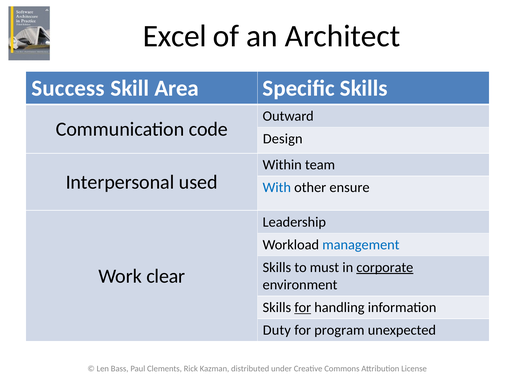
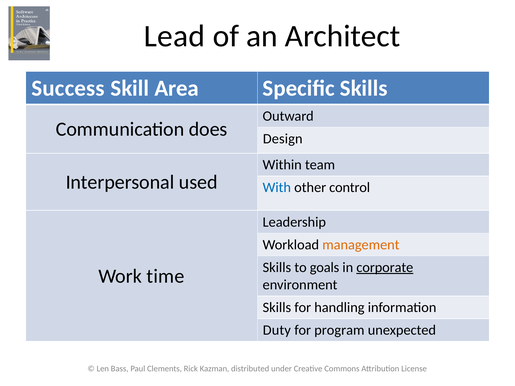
Excel: Excel -> Lead
code: code -> does
ensure: ensure -> control
management colour: blue -> orange
must: must -> goals
clear: clear -> time
for at (303, 308) underline: present -> none
